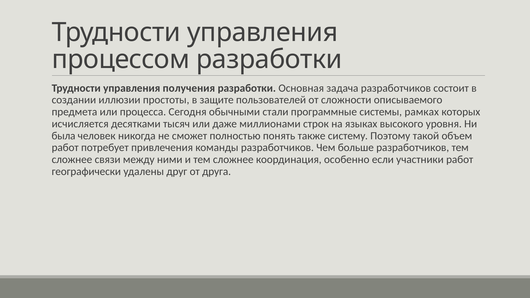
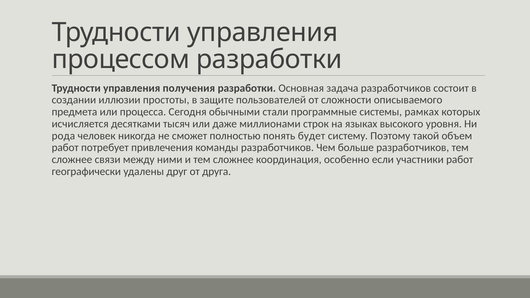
была: была -> рода
также: также -> будет
